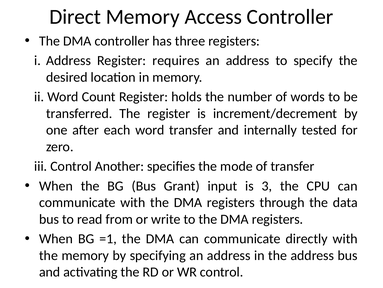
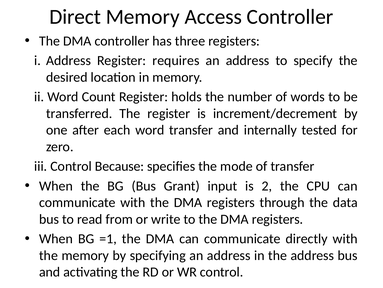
Another: Another -> Because
3: 3 -> 2
